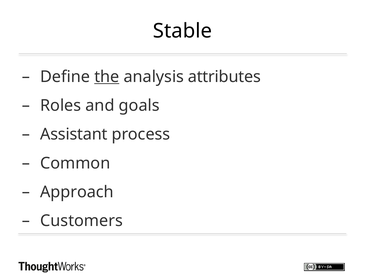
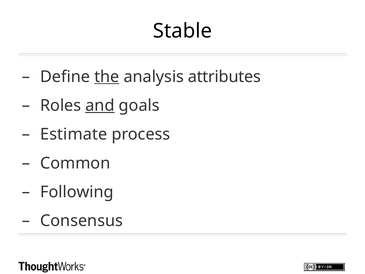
and underline: none -> present
Assistant: Assistant -> Estimate
Approach: Approach -> Following
Customers: Customers -> Consensus
